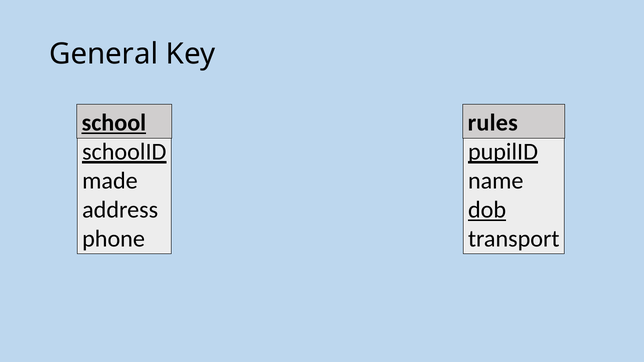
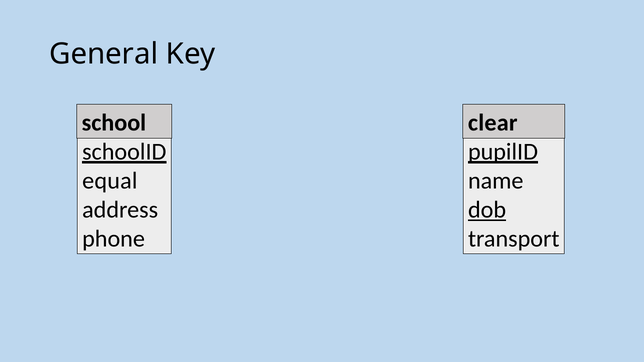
school underline: present -> none
rules: rules -> clear
made: made -> equal
